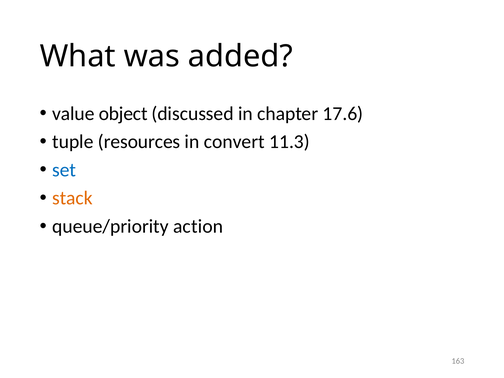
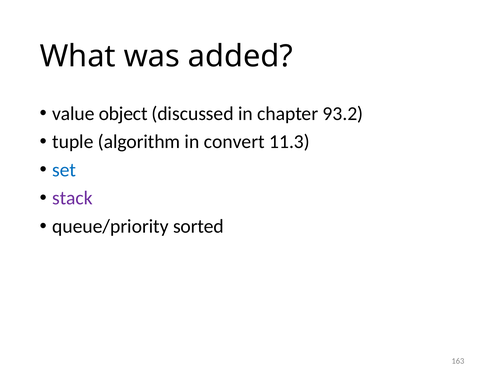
17.6: 17.6 -> 93.2
resources: resources -> algorithm
stack colour: orange -> purple
action: action -> sorted
